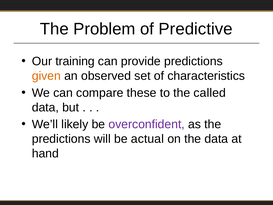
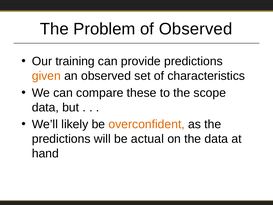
of Predictive: Predictive -> Observed
called: called -> scope
overconfident colour: purple -> orange
